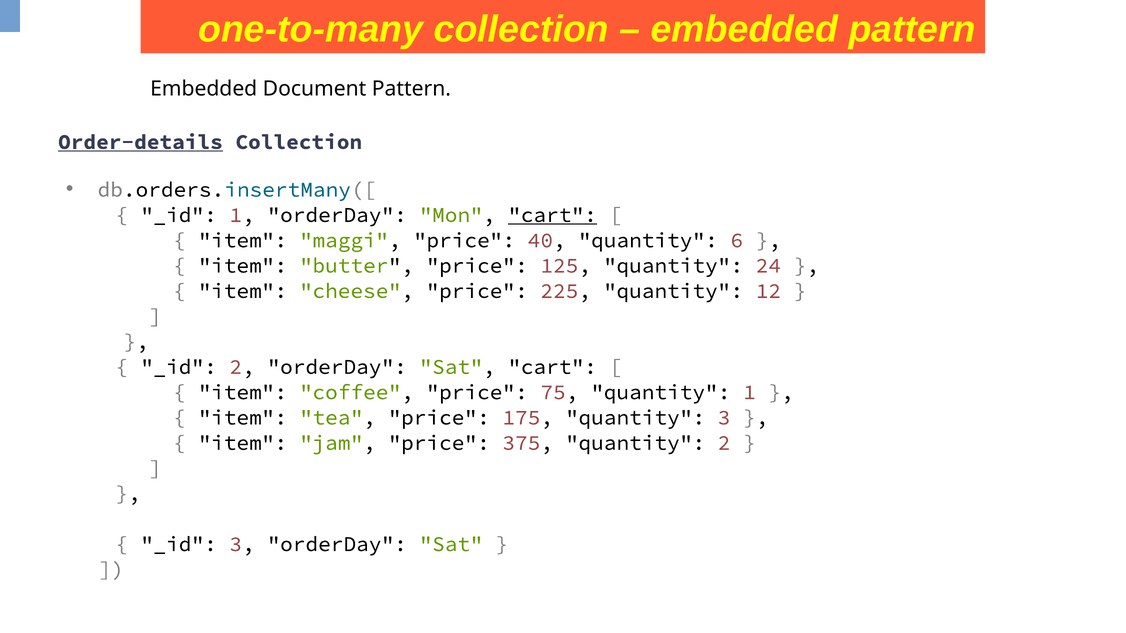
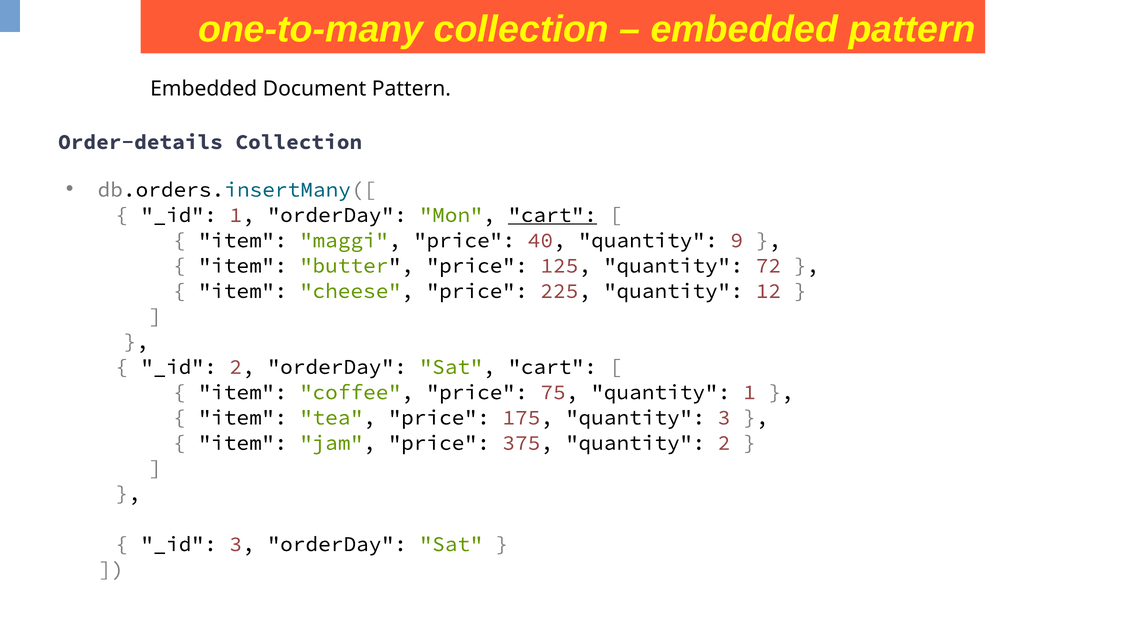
Order-details underline: present -> none
6: 6 -> 9
24: 24 -> 72
